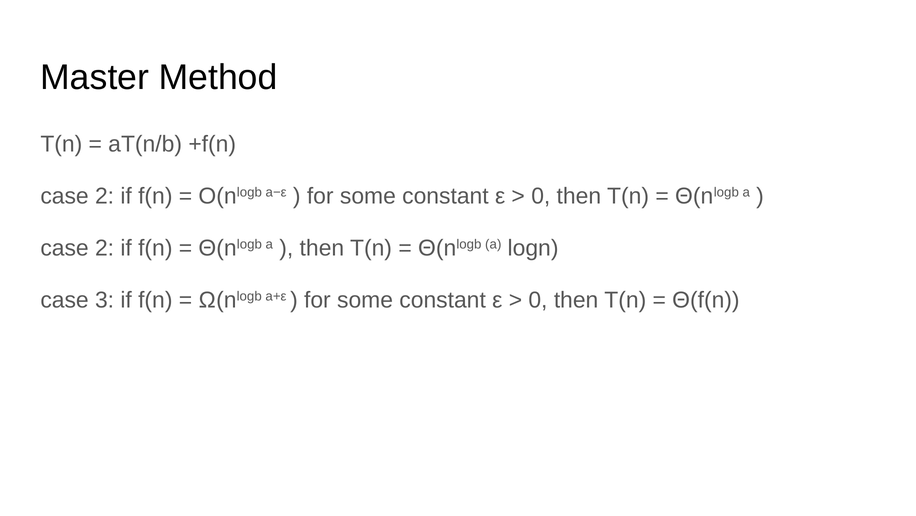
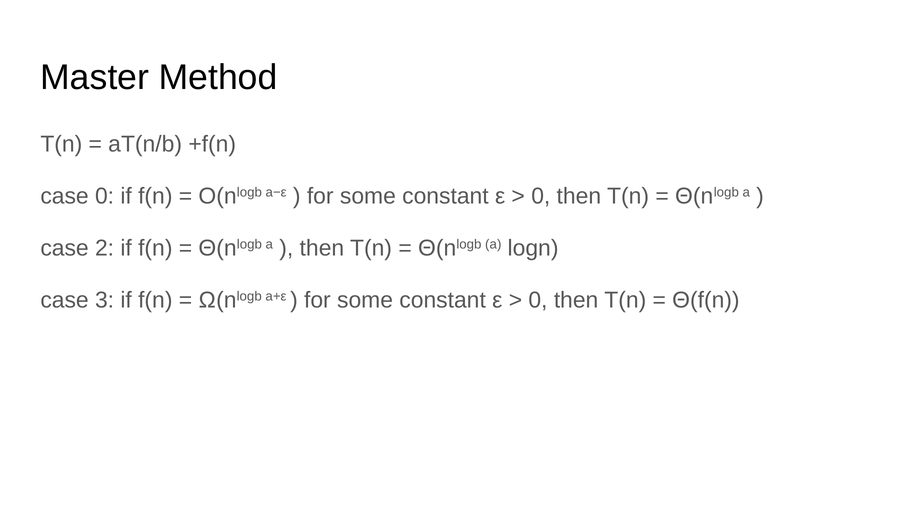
2 at (105, 196): 2 -> 0
